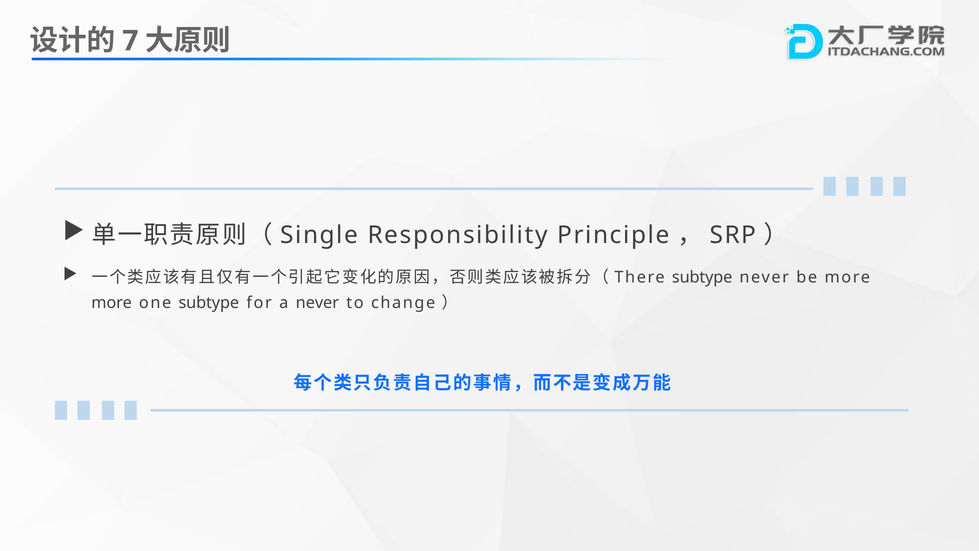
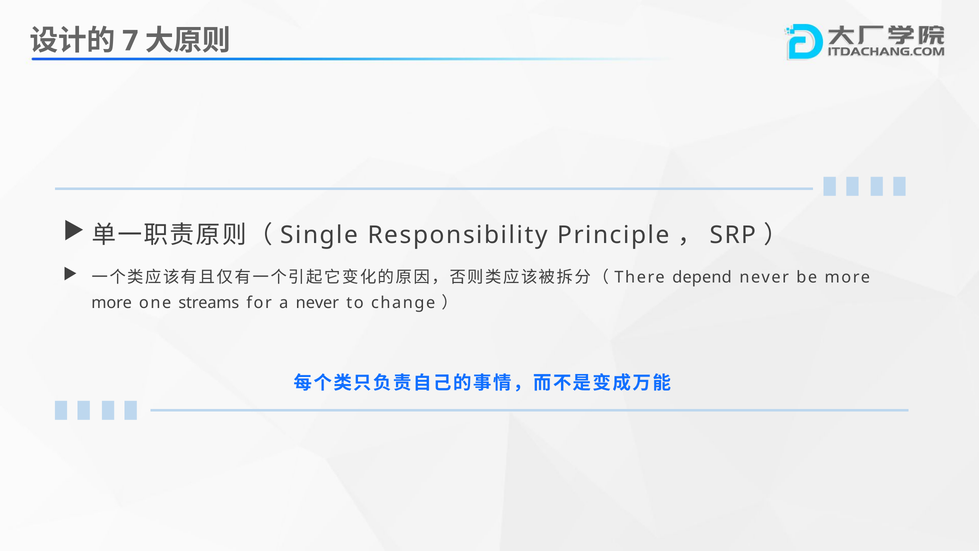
subtype at (702, 277): subtype -> depend
one subtype: subtype -> streams
